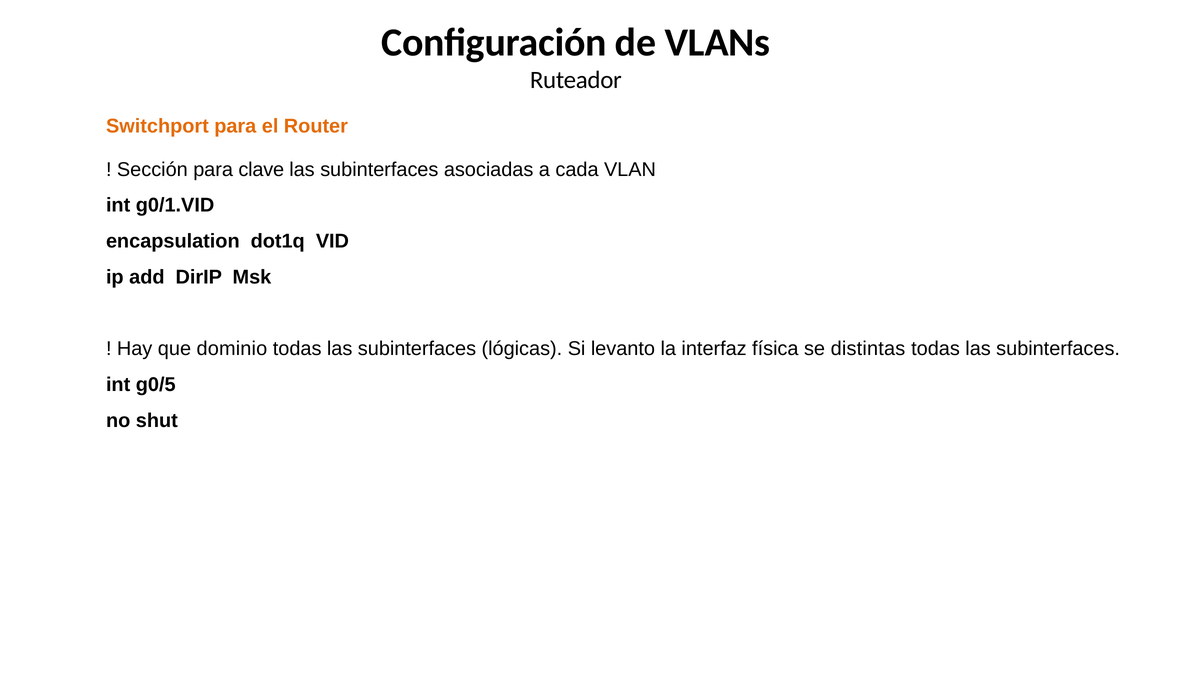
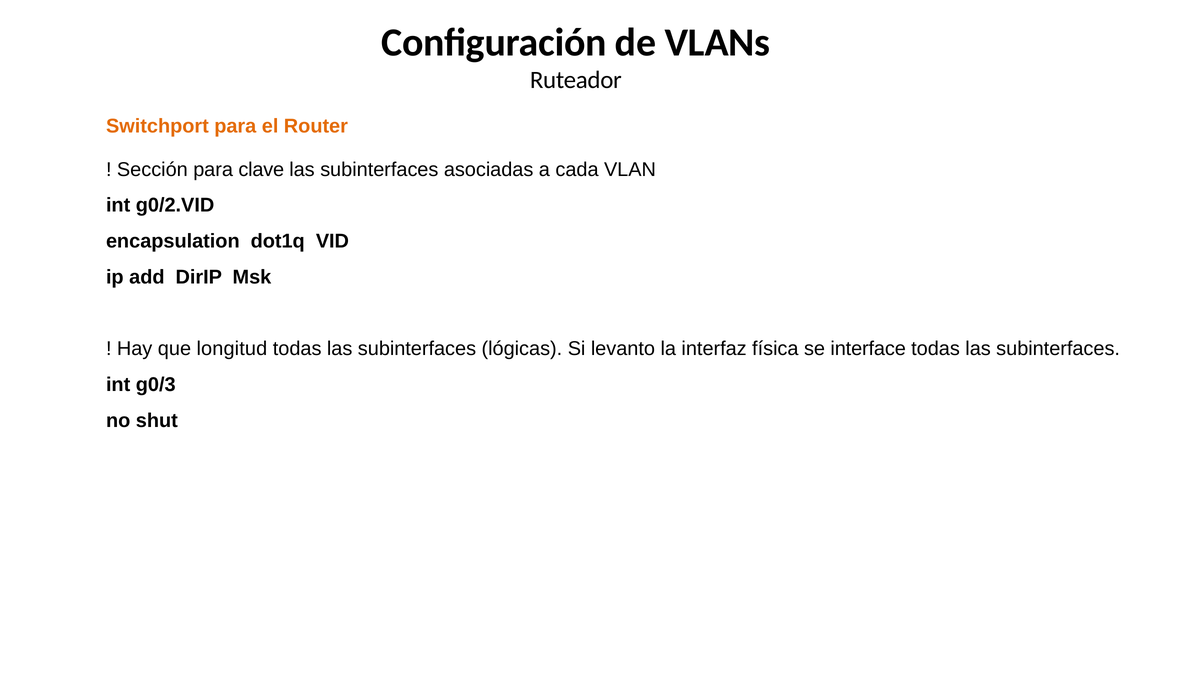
g0/1.VID: g0/1.VID -> g0/2.VID
dominio: dominio -> longitud
distintas: distintas -> interface
g0/5: g0/5 -> g0/3
